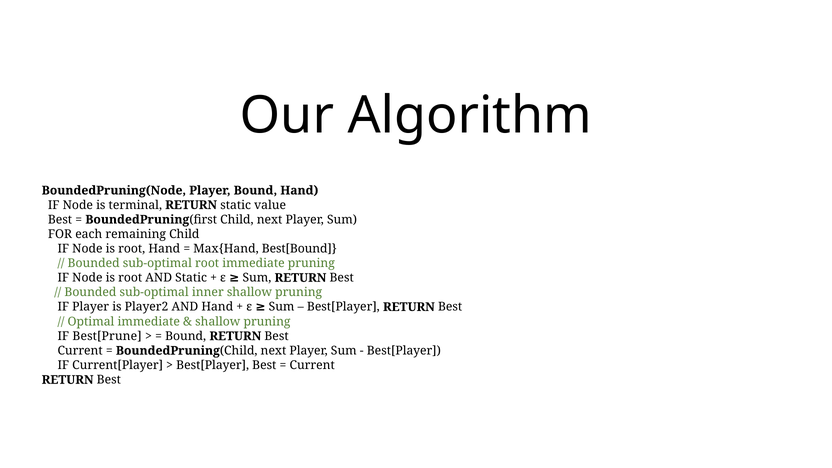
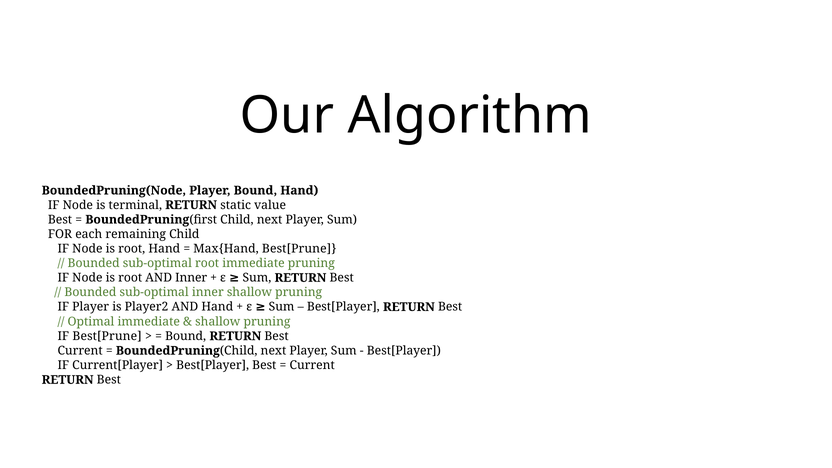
Max{Hand Best[Bound: Best[Bound -> Best[Prune
AND Static: Static -> Inner
